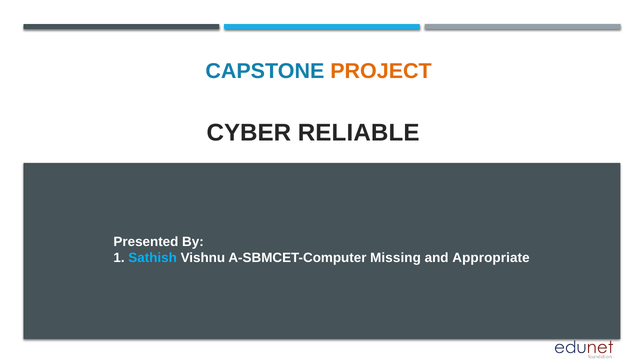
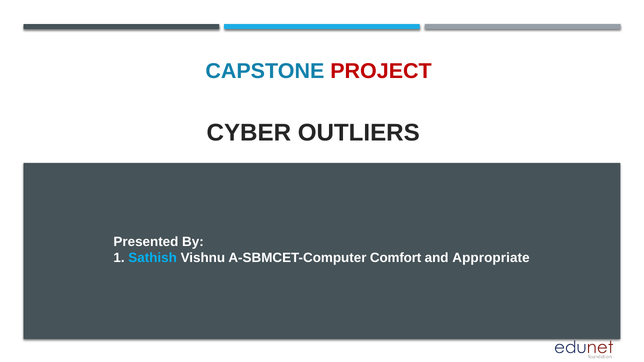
PROJECT colour: orange -> red
RELIABLE: RELIABLE -> OUTLIERS
Missing: Missing -> Comfort
